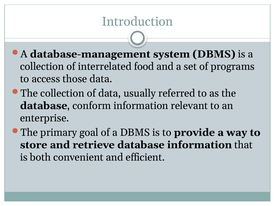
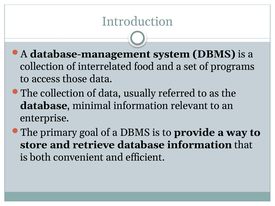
conform: conform -> minimal
